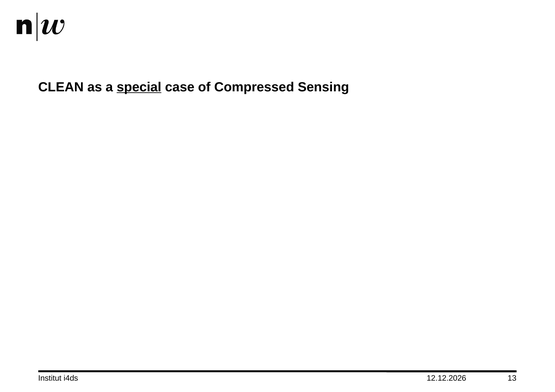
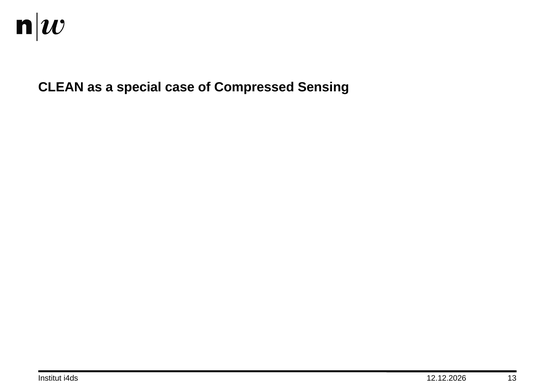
special underline: present -> none
